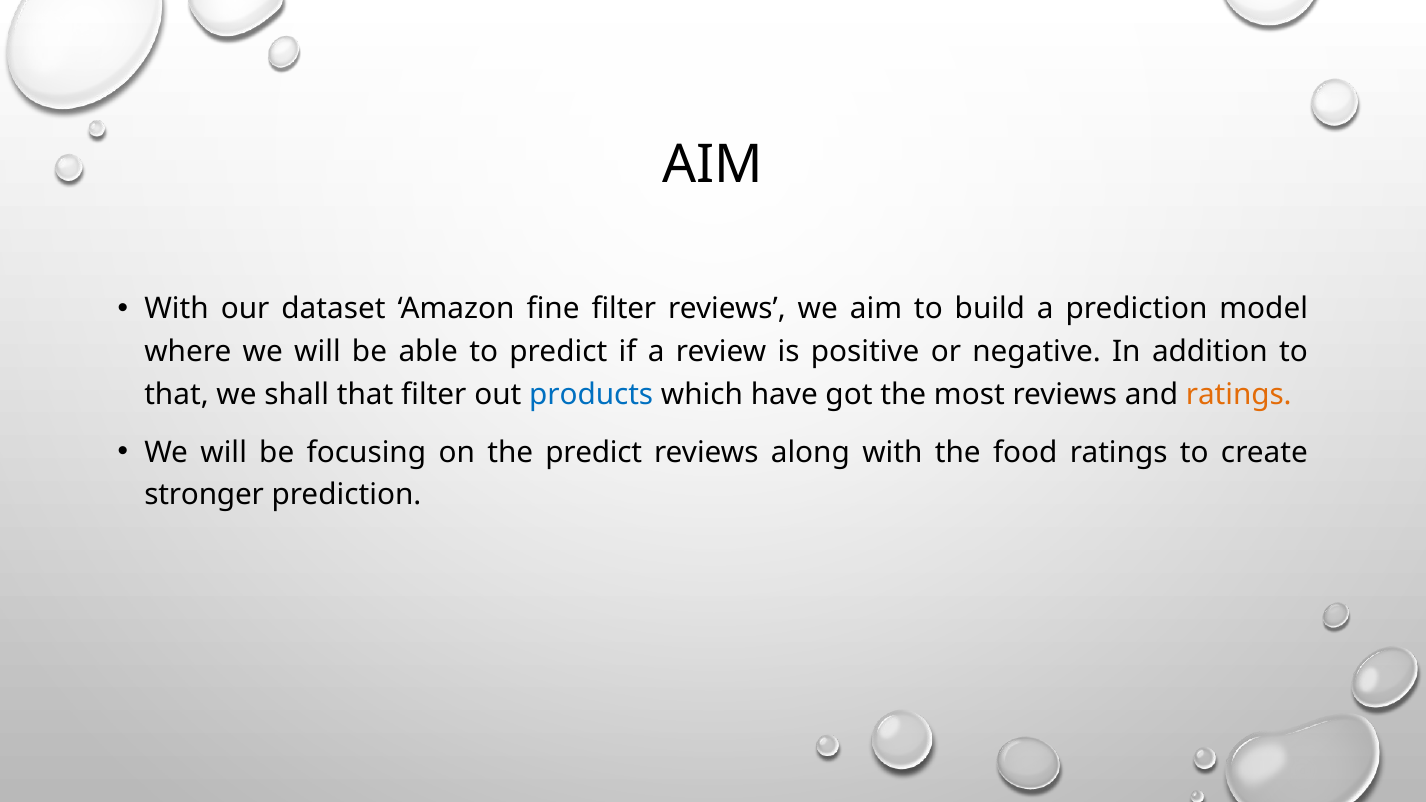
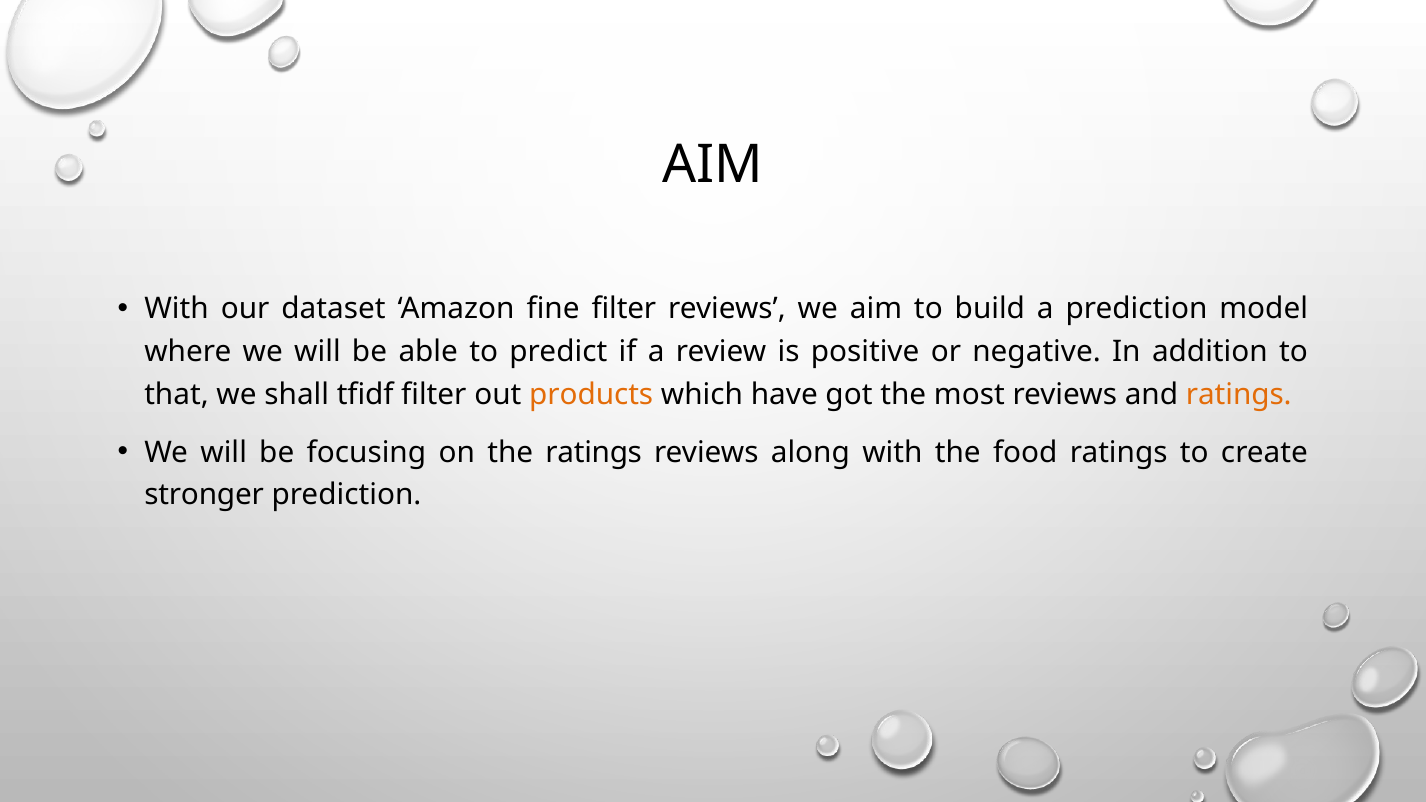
shall that: that -> tfidf
products colour: blue -> orange
the predict: predict -> ratings
